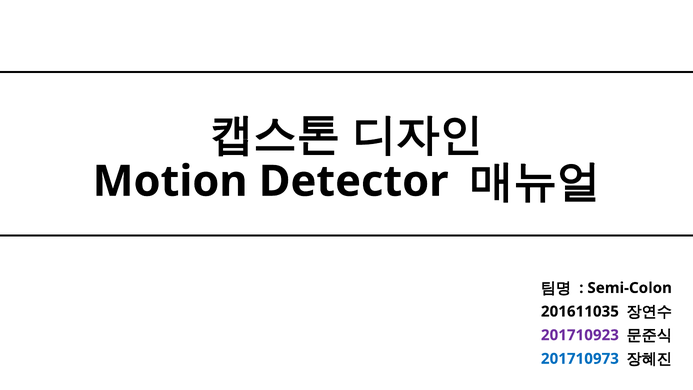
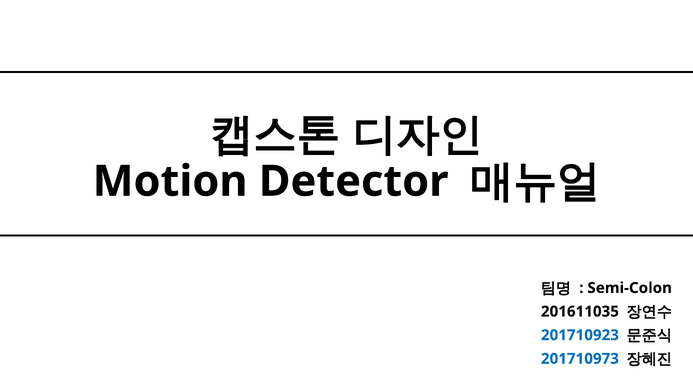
201710923 colour: purple -> blue
